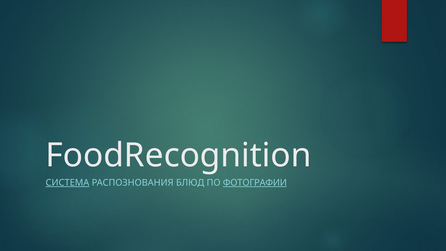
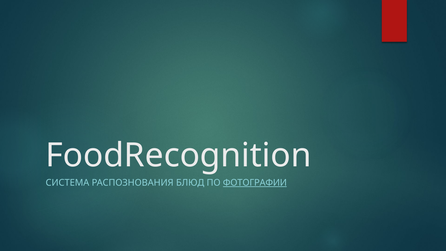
СИСТЕМА underline: present -> none
